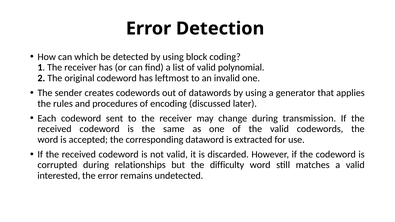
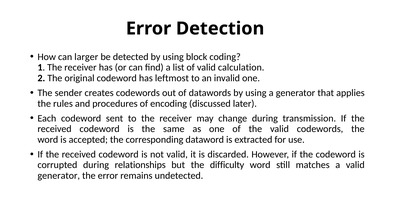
which: which -> larger
polynomial: polynomial -> calculation
interested at (59, 176): interested -> generator
